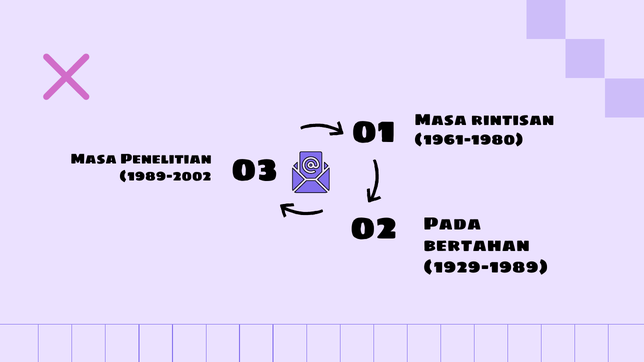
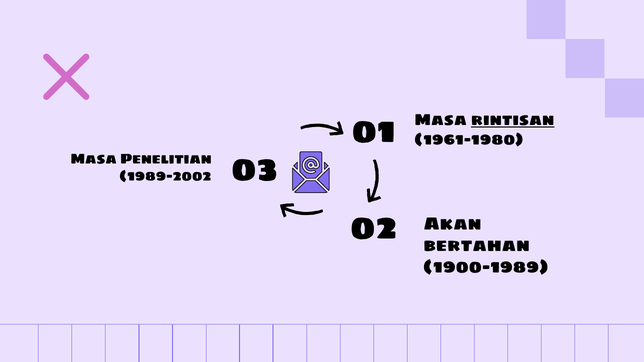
rintisan underline: none -> present
Pada: Pada -> Akan
1929-1989: 1929-1989 -> 1900-1989
